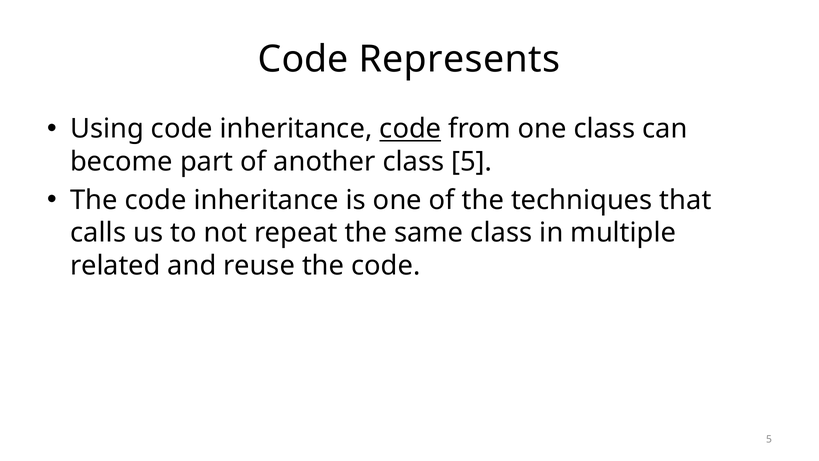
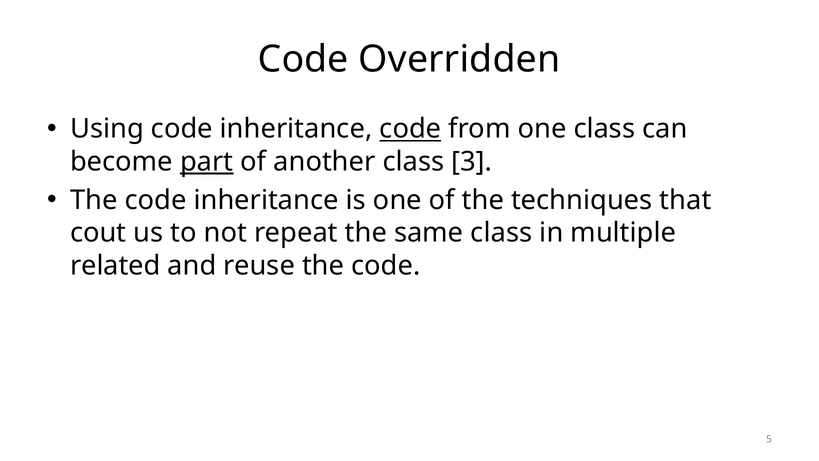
Represents: Represents -> Overridden
part underline: none -> present
class 5: 5 -> 3
calls: calls -> cout
